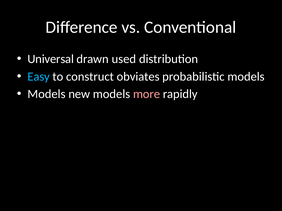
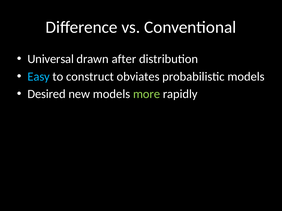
used: used -> after
Models at (47, 94): Models -> Desired
more colour: pink -> light green
